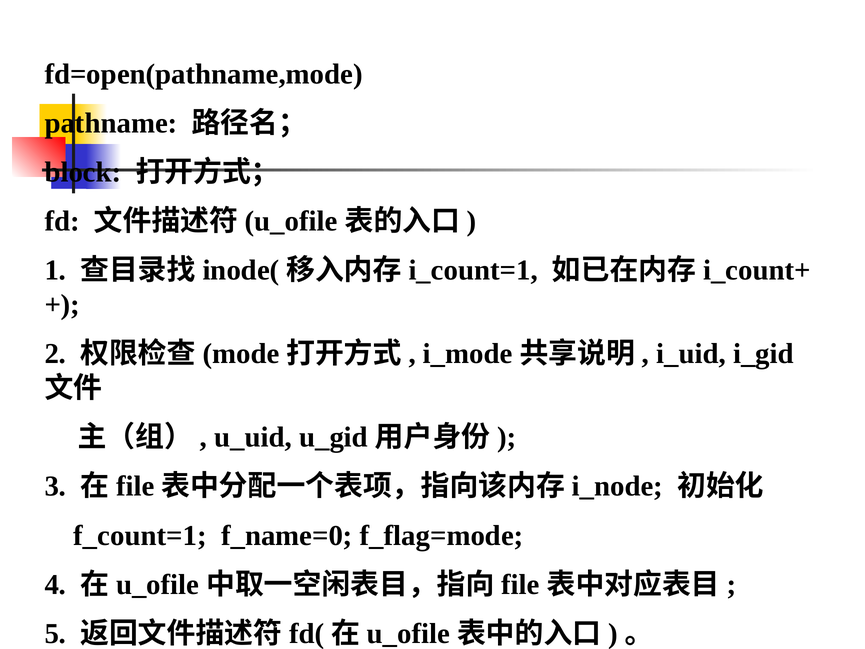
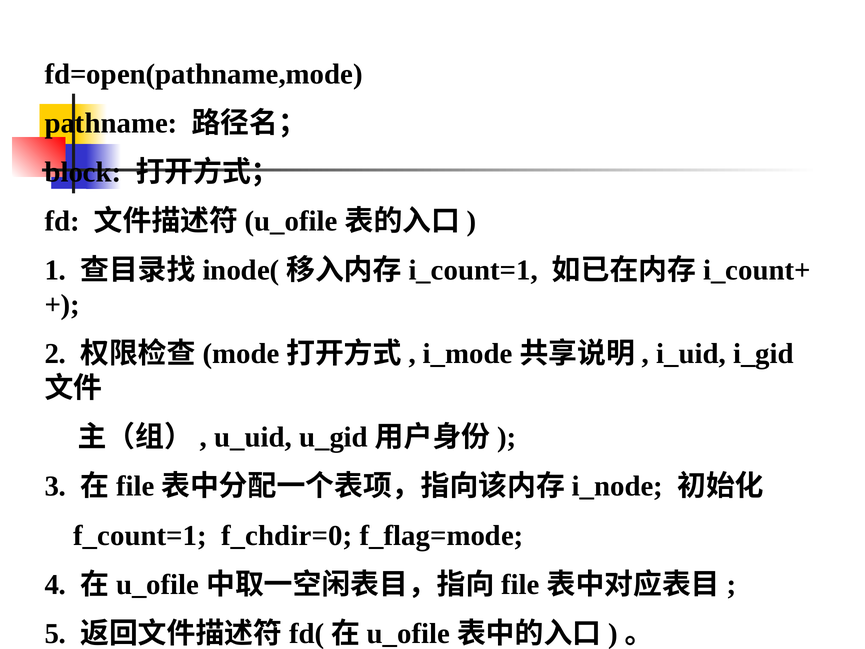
f_name=0: f_name=0 -> f_chdir=0
